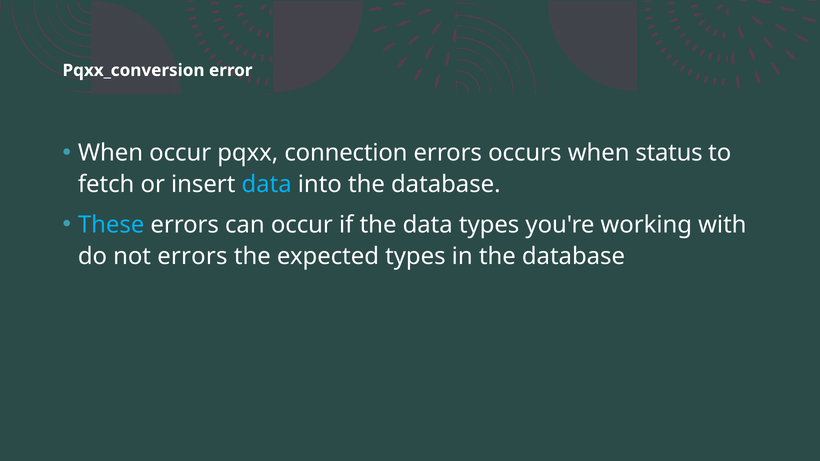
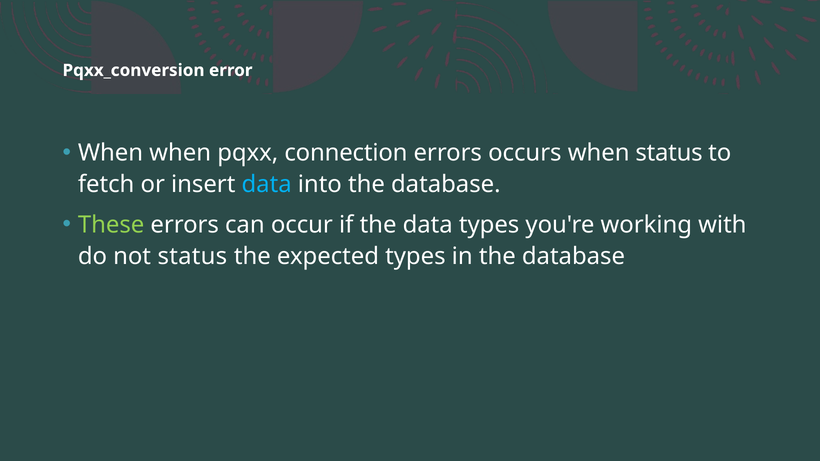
When occur: occur -> when
These colour: light blue -> light green
not errors: errors -> status
